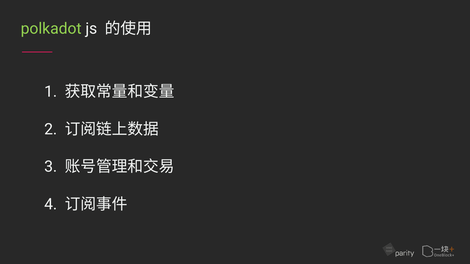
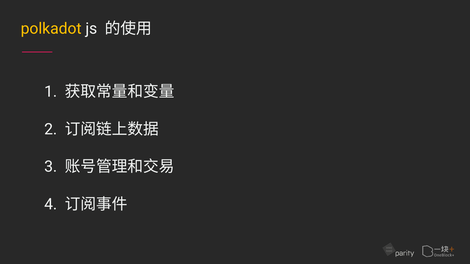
polkadot colour: light green -> yellow
